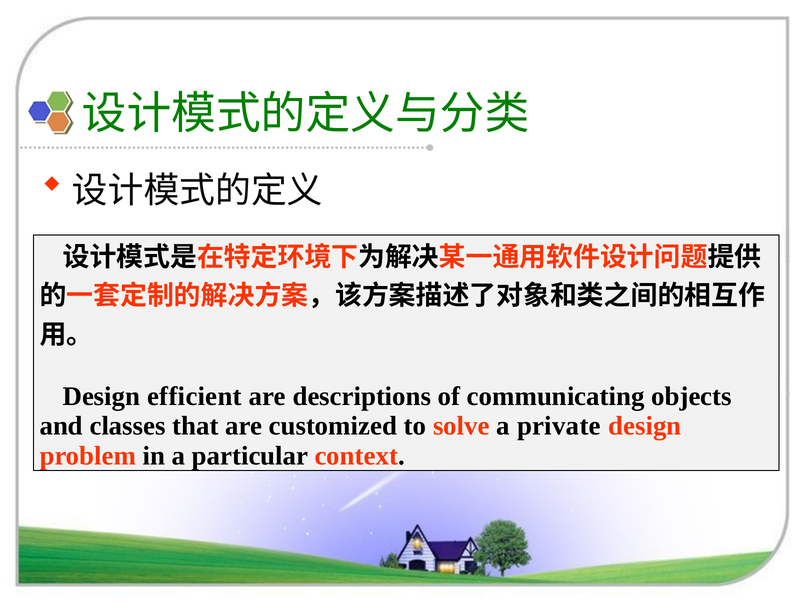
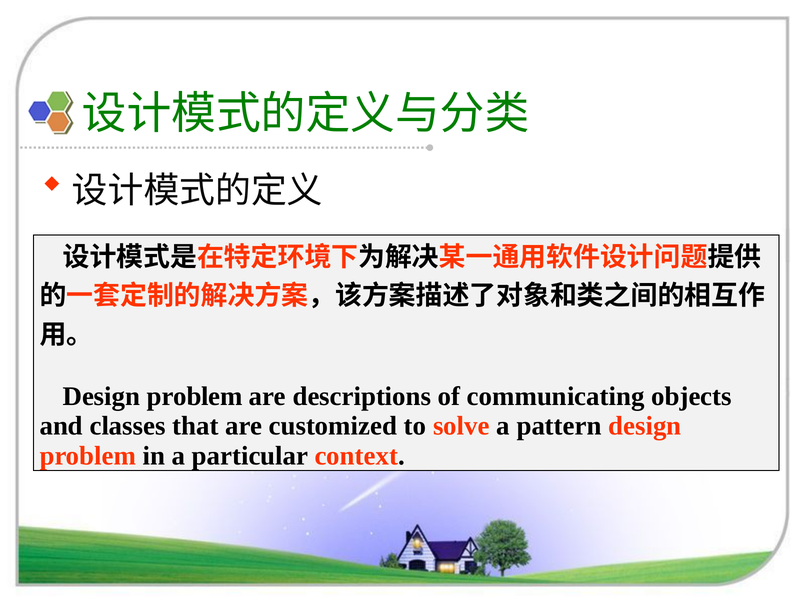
efficient at (194, 397): efficient -> problem
private: private -> pattern
